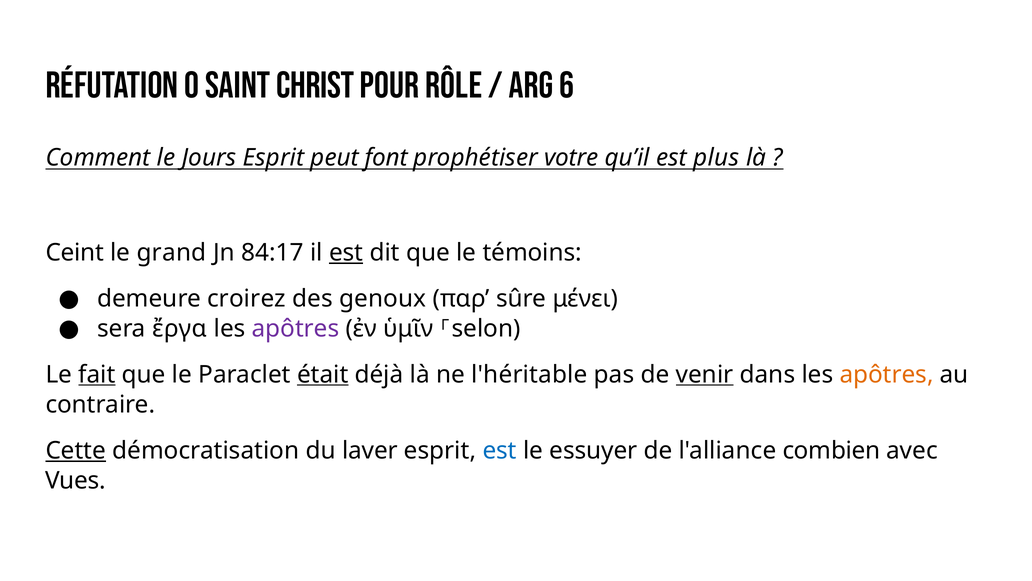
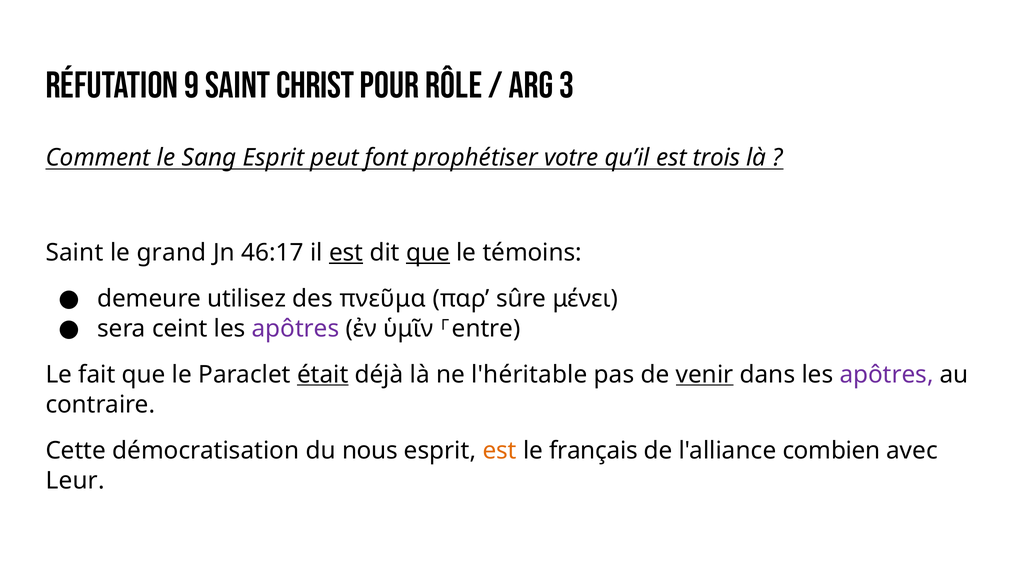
0: 0 -> 9
6: 6 -> 3
Jours: Jours -> Sang
plus: plus -> trois
Ceint at (75, 253): Ceint -> Saint
84:17: 84:17 -> 46:17
que at (428, 253) underline: none -> present
croirez: croirez -> utilisez
genoux: genoux -> πνεῦμα
ἔργα: ἔργα -> ceint
⸀selon: ⸀selon -> ⸀entre
fait underline: present -> none
apôtres at (887, 374) colour: orange -> purple
Cette underline: present -> none
laver: laver -> nous
est at (500, 450) colour: blue -> orange
essuyer: essuyer -> français
Vues: Vues -> Leur
